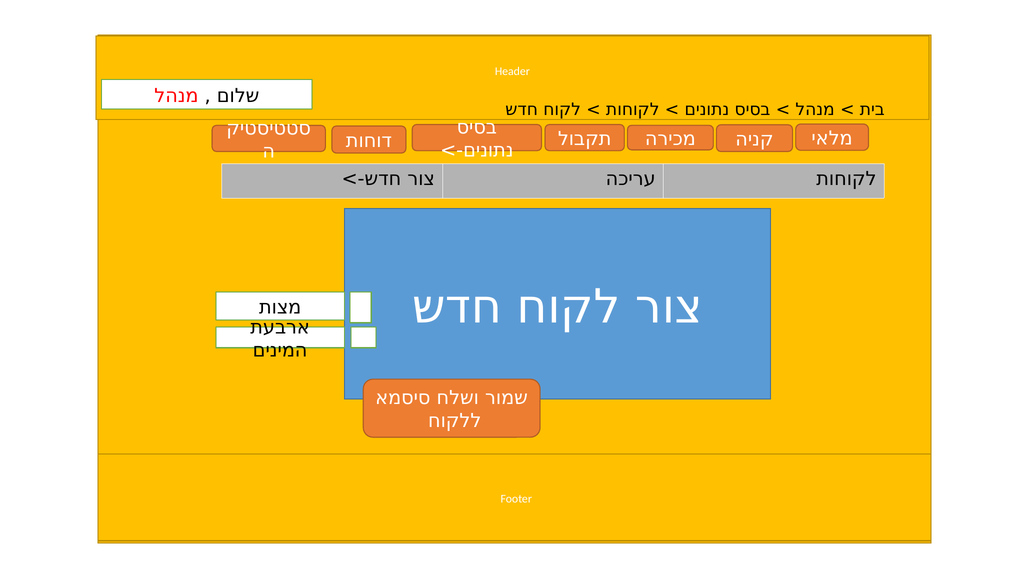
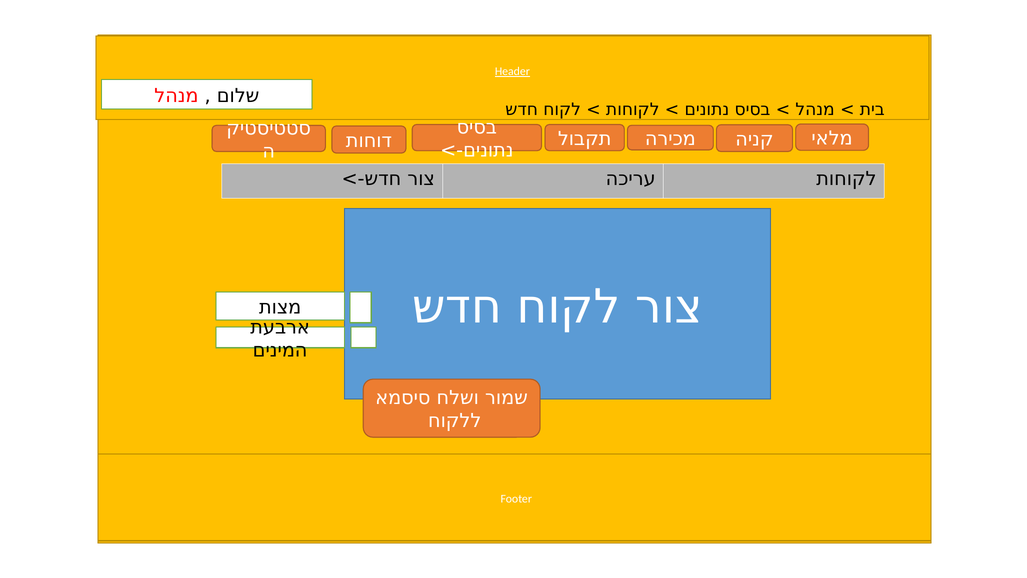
Header underline: none -> present
